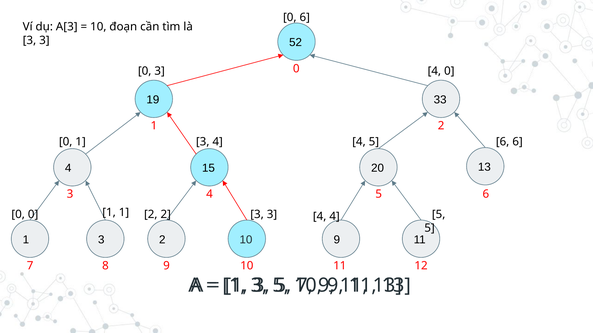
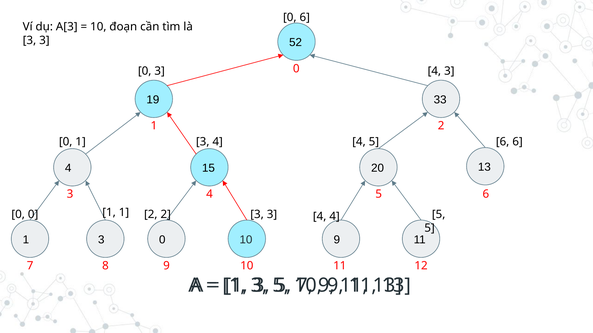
4 0: 0 -> 3
1 3 2: 2 -> 0
